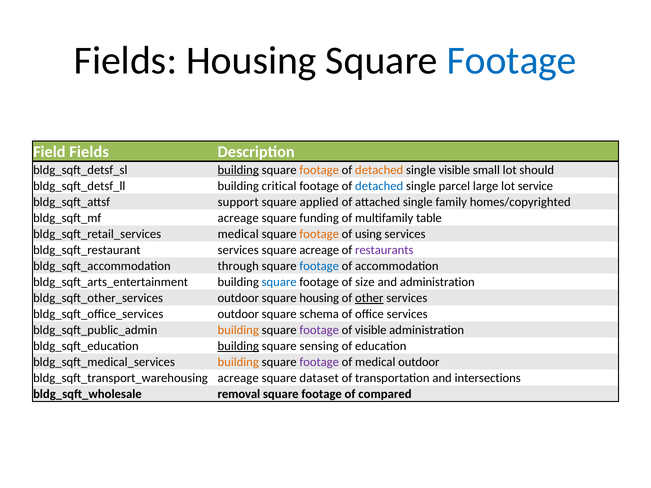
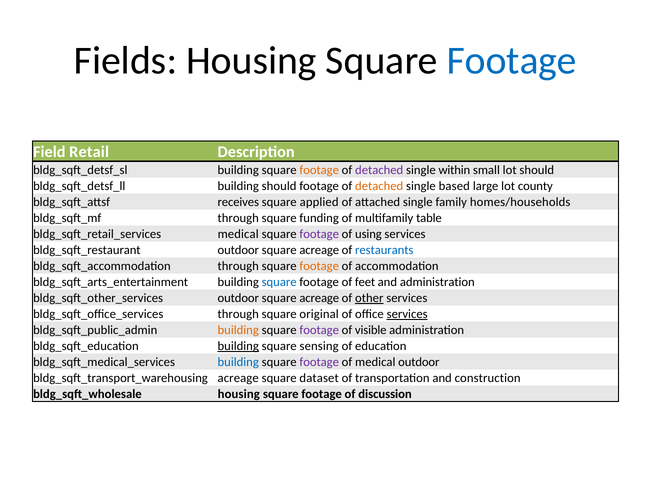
Field Fields: Fields -> Retail
building at (238, 170) underline: present -> none
detached at (379, 170) colour: orange -> purple
single visible: visible -> within
building critical: critical -> should
detached at (379, 186) colour: blue -> orange
parcel: parcel -> based
service: service -> county
support: support -> receives
homes/copyrighted: homes/copyrighted -> homes/households
acreage at (238, 218): acreage -> through
footage at (319, 234) colour: orange -> purple
services at (238, 250): services -> outdoor
restaurants colour: purple -> blue
footage at (319, 266) colour: blue -> orange
size: size -> feet
housing at (319, 298): housing -> acreage
outdoor at (238, 314): outdoor -> through
schema: schema -> original
services at (407, 314) underline: none -> present
building at (238, 362) colour: orange -> blue
intersections: intersections -> construction
removal at (239, 394): removal -> housing
compared: compared -> discussion
